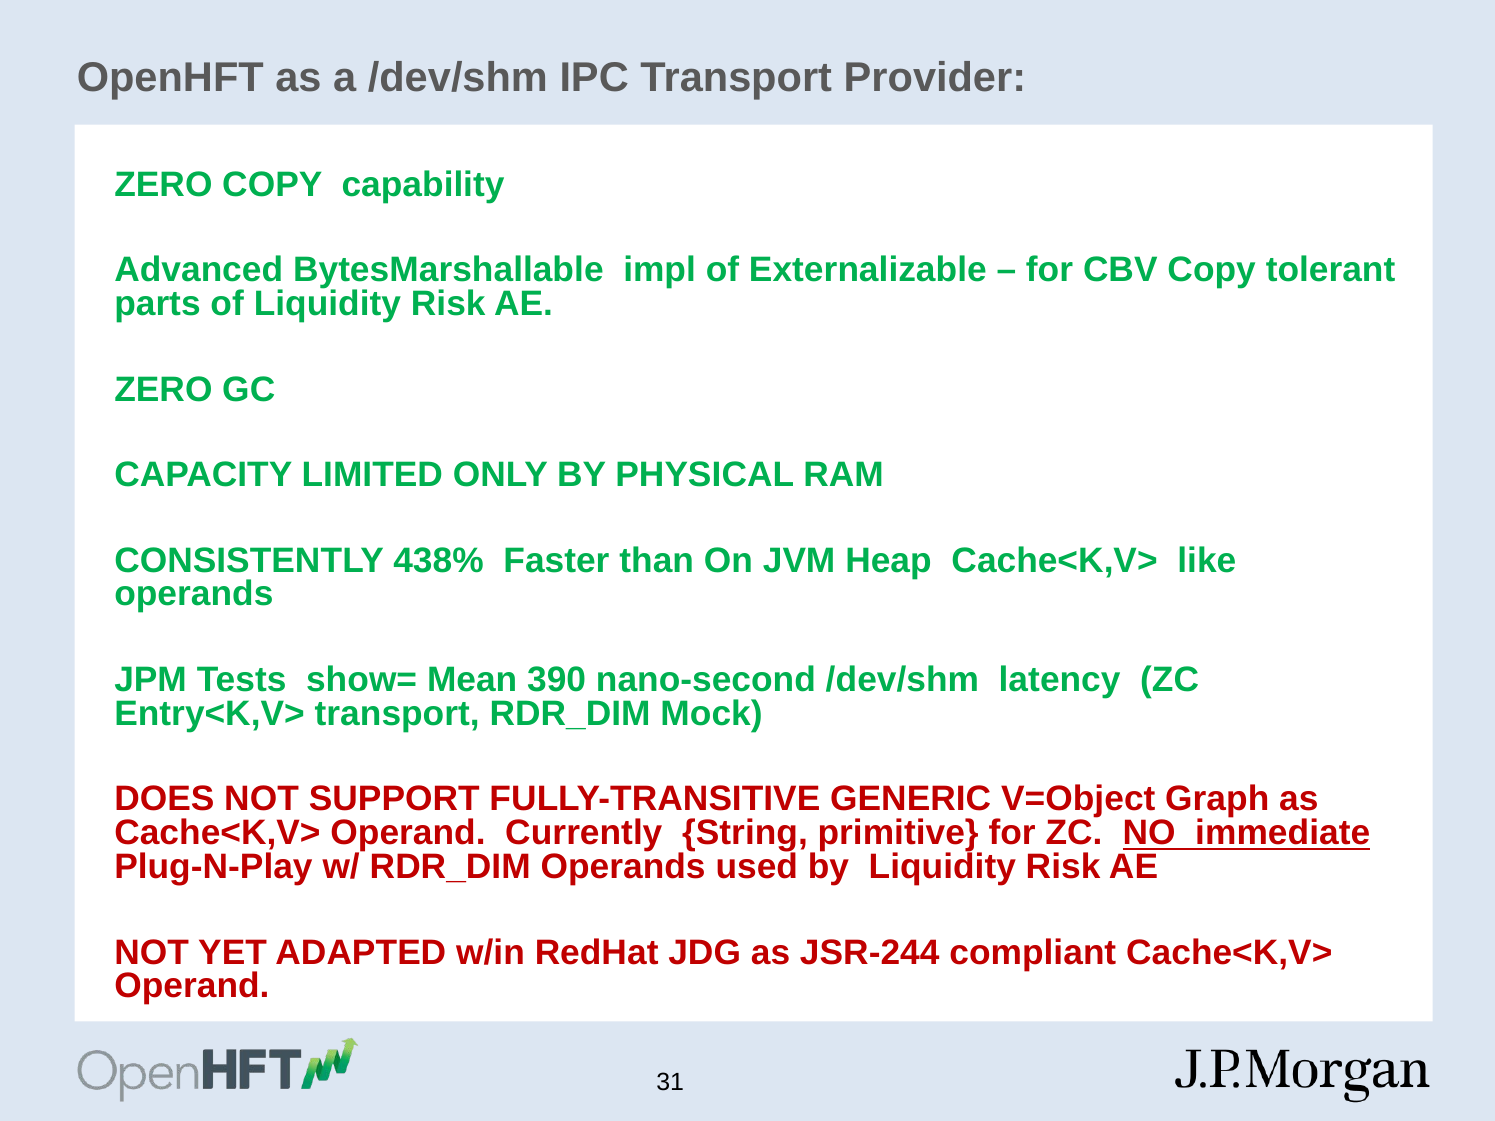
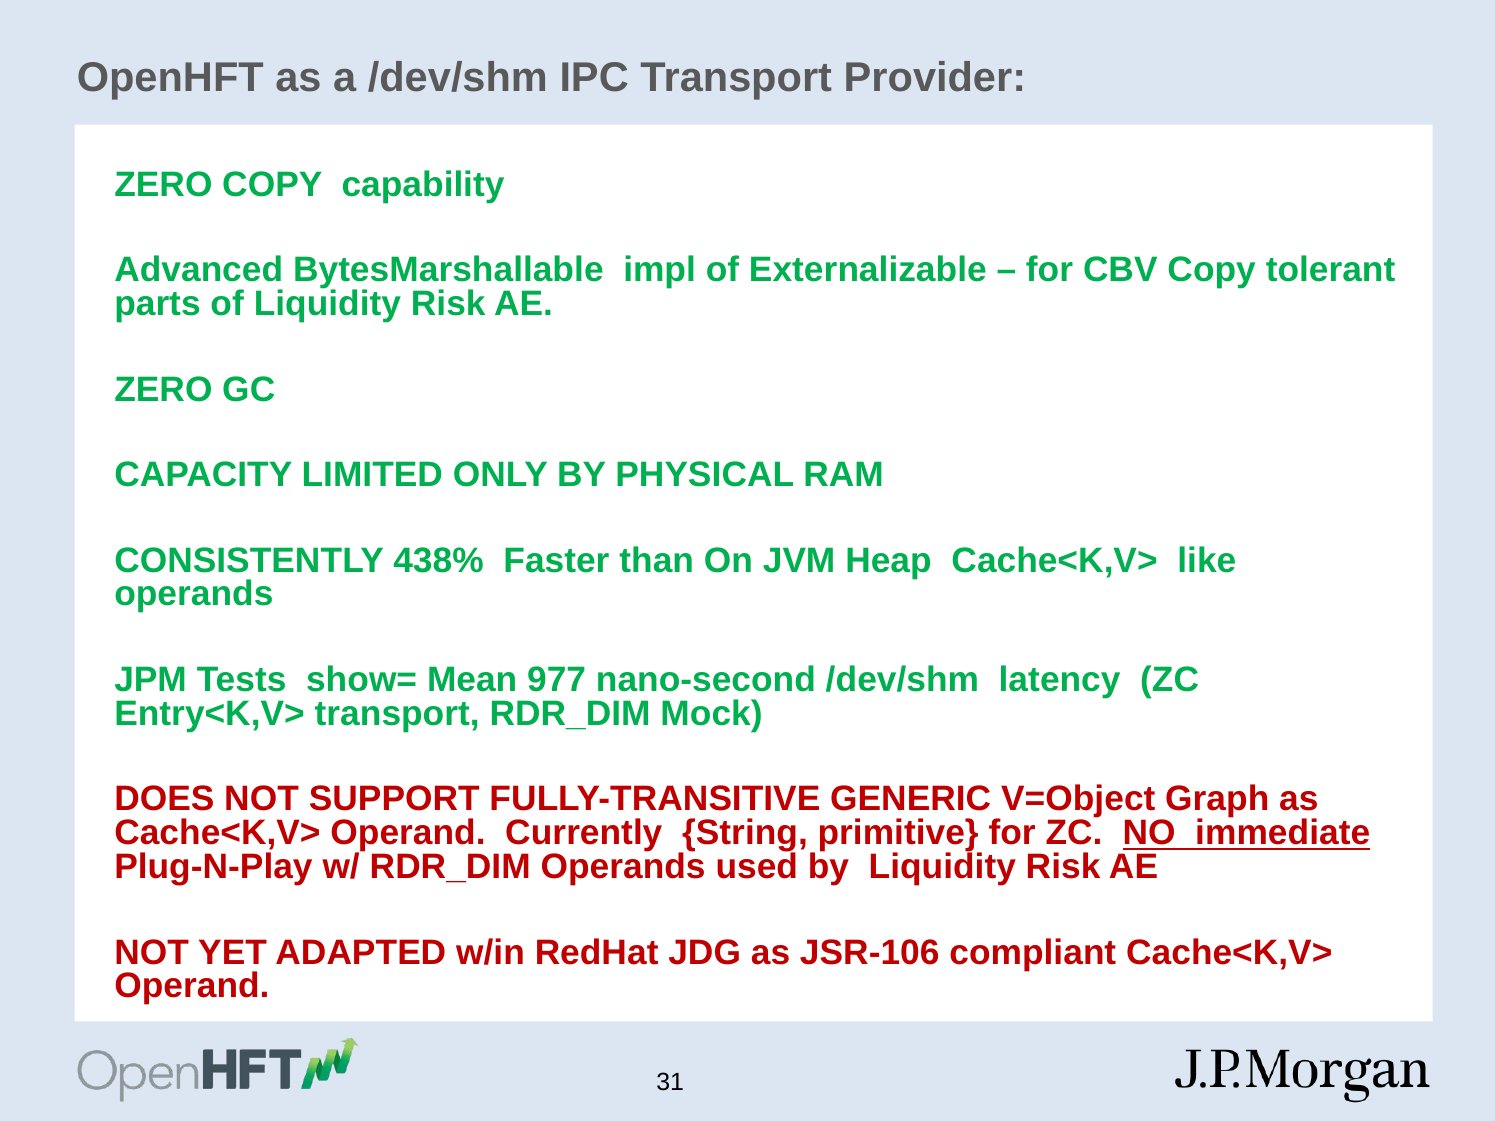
390: 390 -> 977
JSR-244: JSR-244 -> JSR-106
